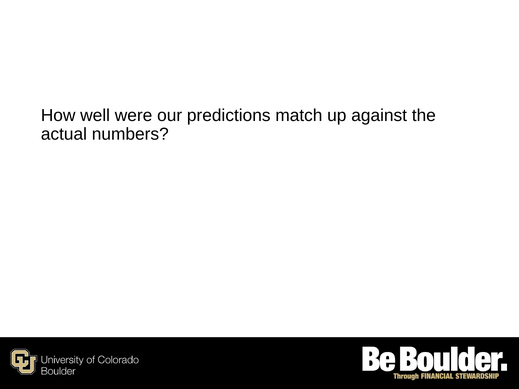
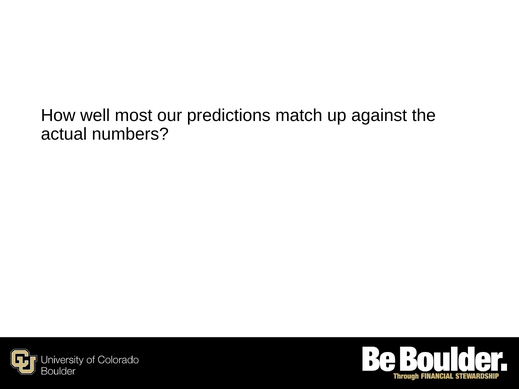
were: were -> most
